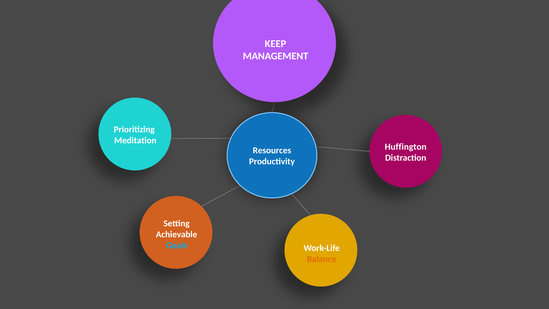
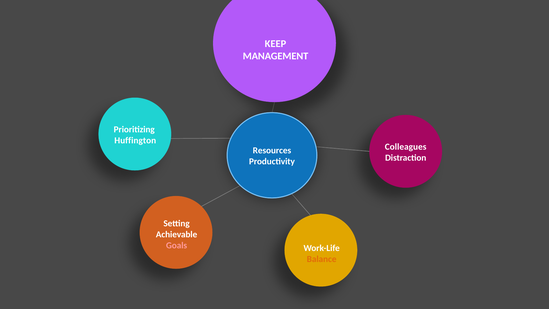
Meditation: Meditation -> Huffington
Huffington: Huffington -> Colleagues
Goals colour: light blue -> pink
